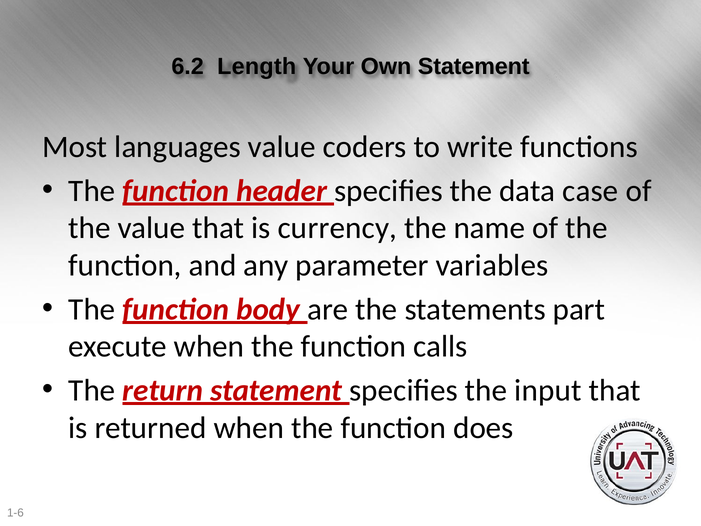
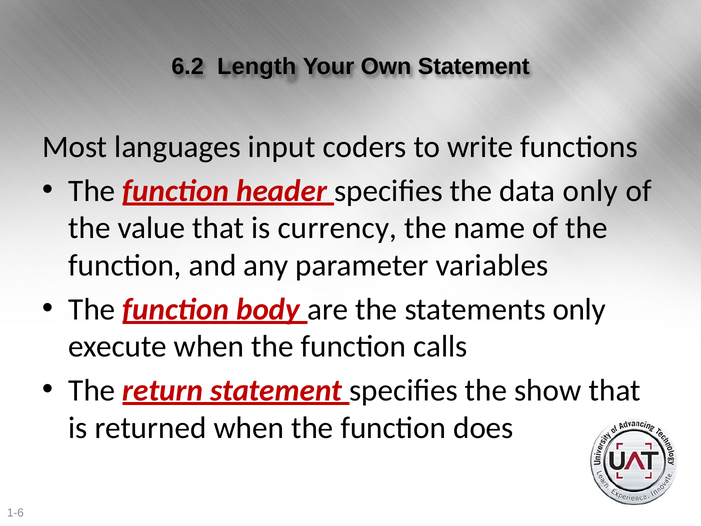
languages value: value -> input
data case: case -> only
statements part: part -> only
input: input -> show
